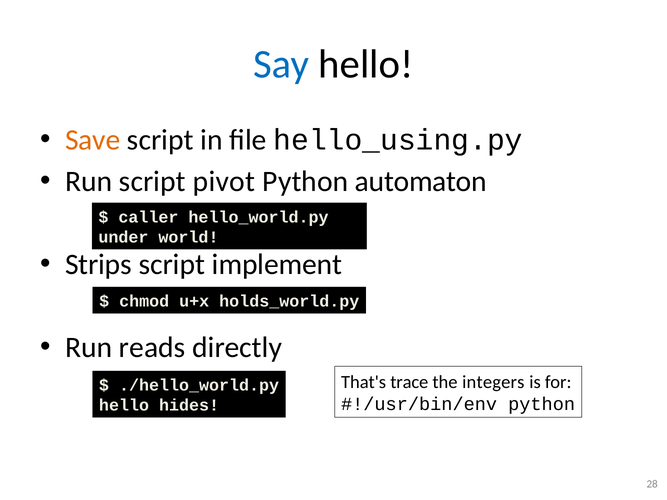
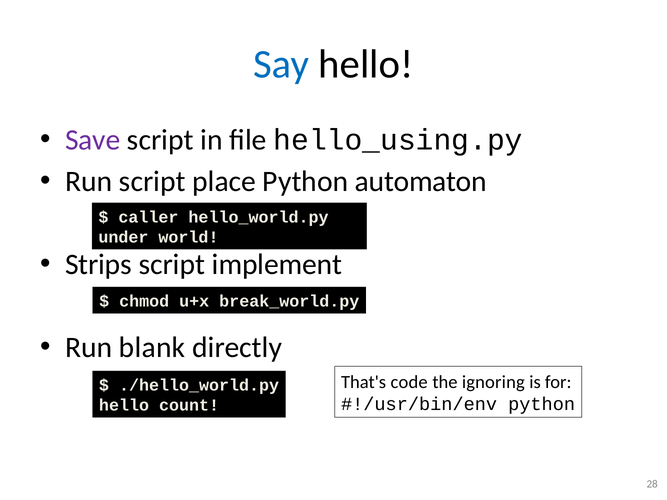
Save colour: orange -> purple
pivot: pivot -> place
holds_world.py: holds_world.py -> break_world.py
reads: reads -> blank
trace: trace -> code
integers: integers -> ignoring
hides: hides -> count
